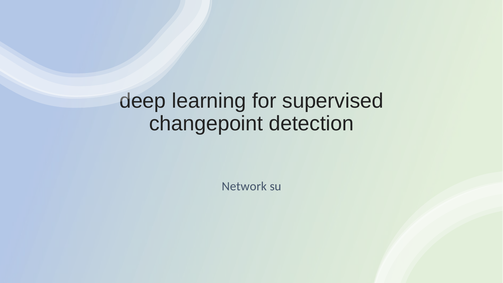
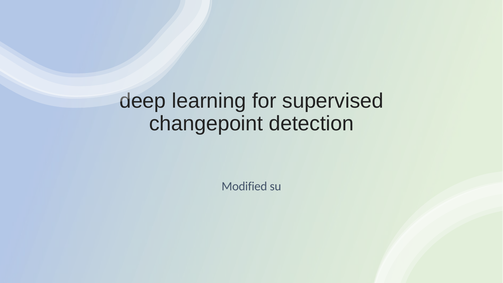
Network: Network -> Modified
